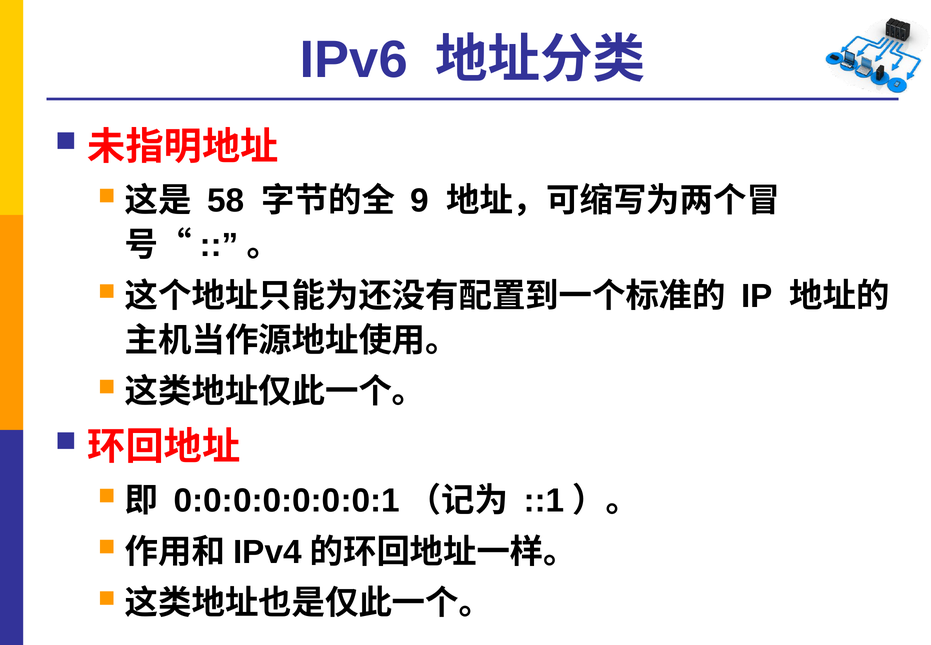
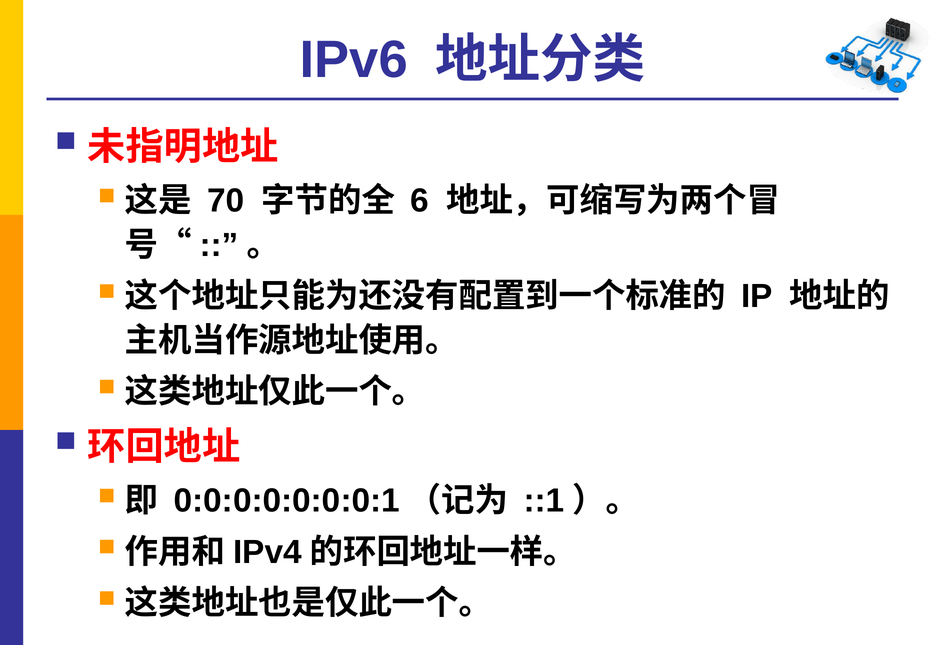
58: 58 -> 70
9: 9 -> 6
